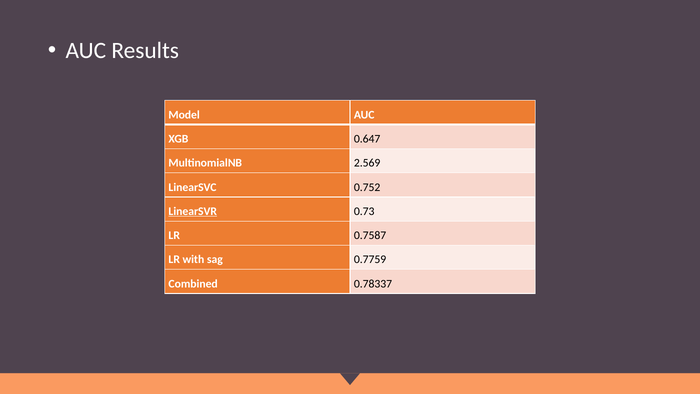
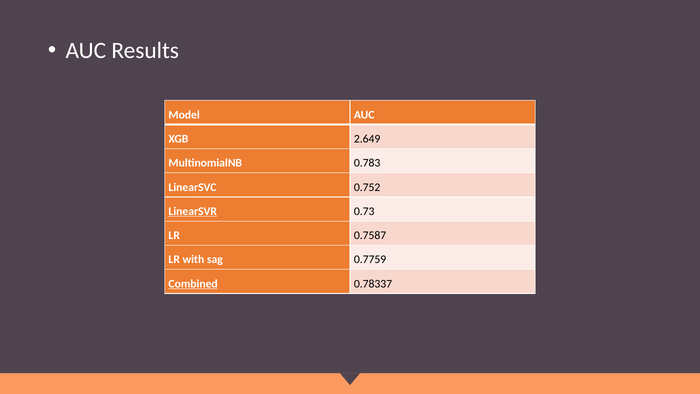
0.647: 0.647 -> 2.649
2.569: 2.569 -> 0.783
Combined underline: none -> present
